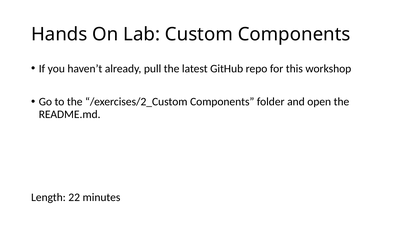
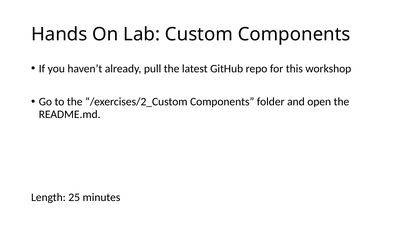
22: 22 -> 25
